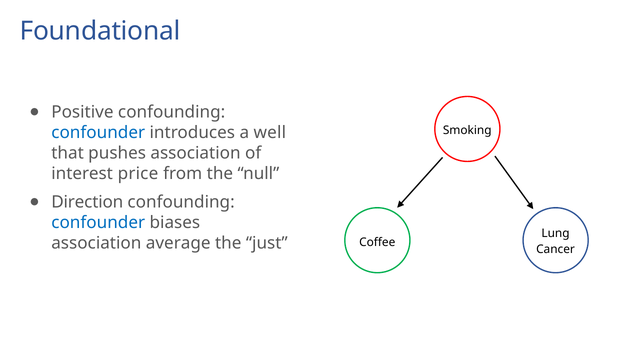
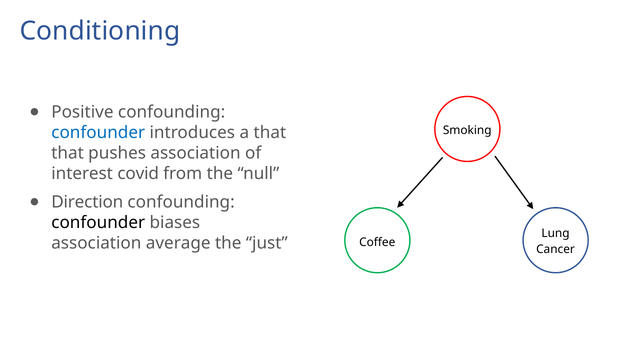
Foundational: Foundational -> Conditioning
a well: well -> that
price: price -> covid
confounder at (98, 223) colour: blue -> black
